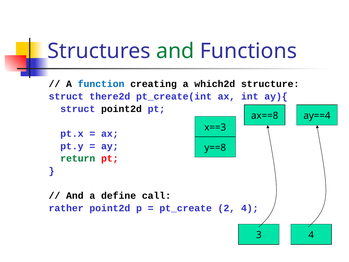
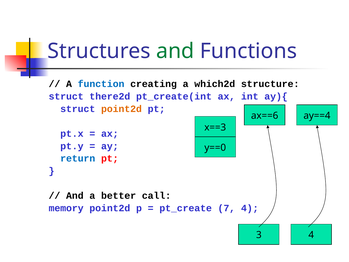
point2d at (121, 109) colour: black -> orange
ax==8: ax==8 -> ax==6
y==8: y==8 -> y==0
return colour: green -> blue
define: define -> better
rather: rather -> memory
2: 2 -> 7
